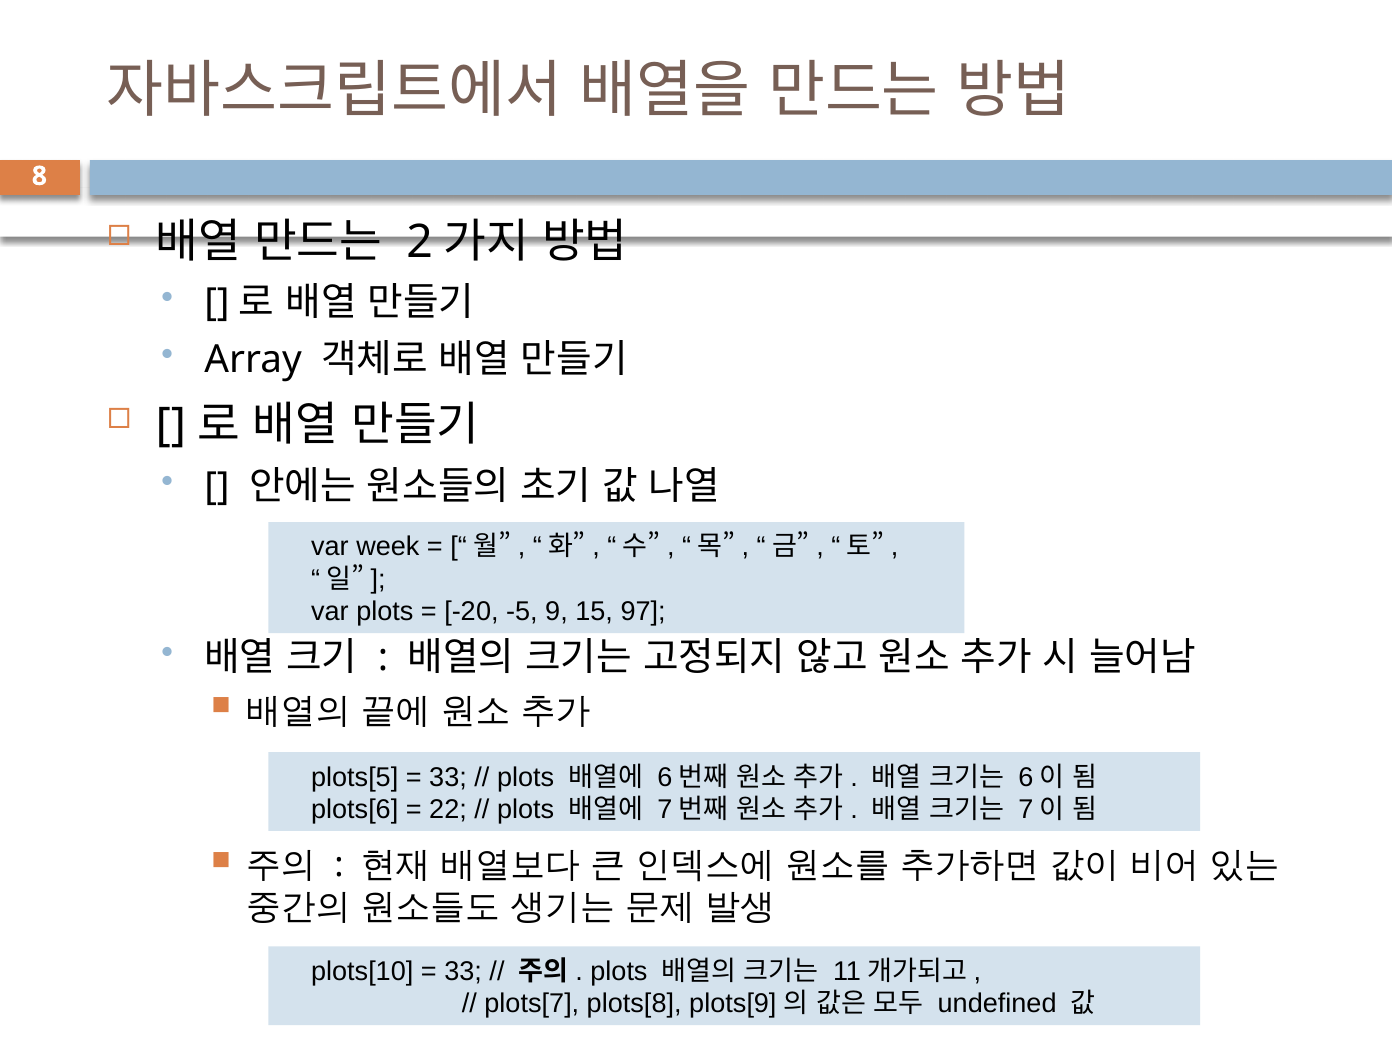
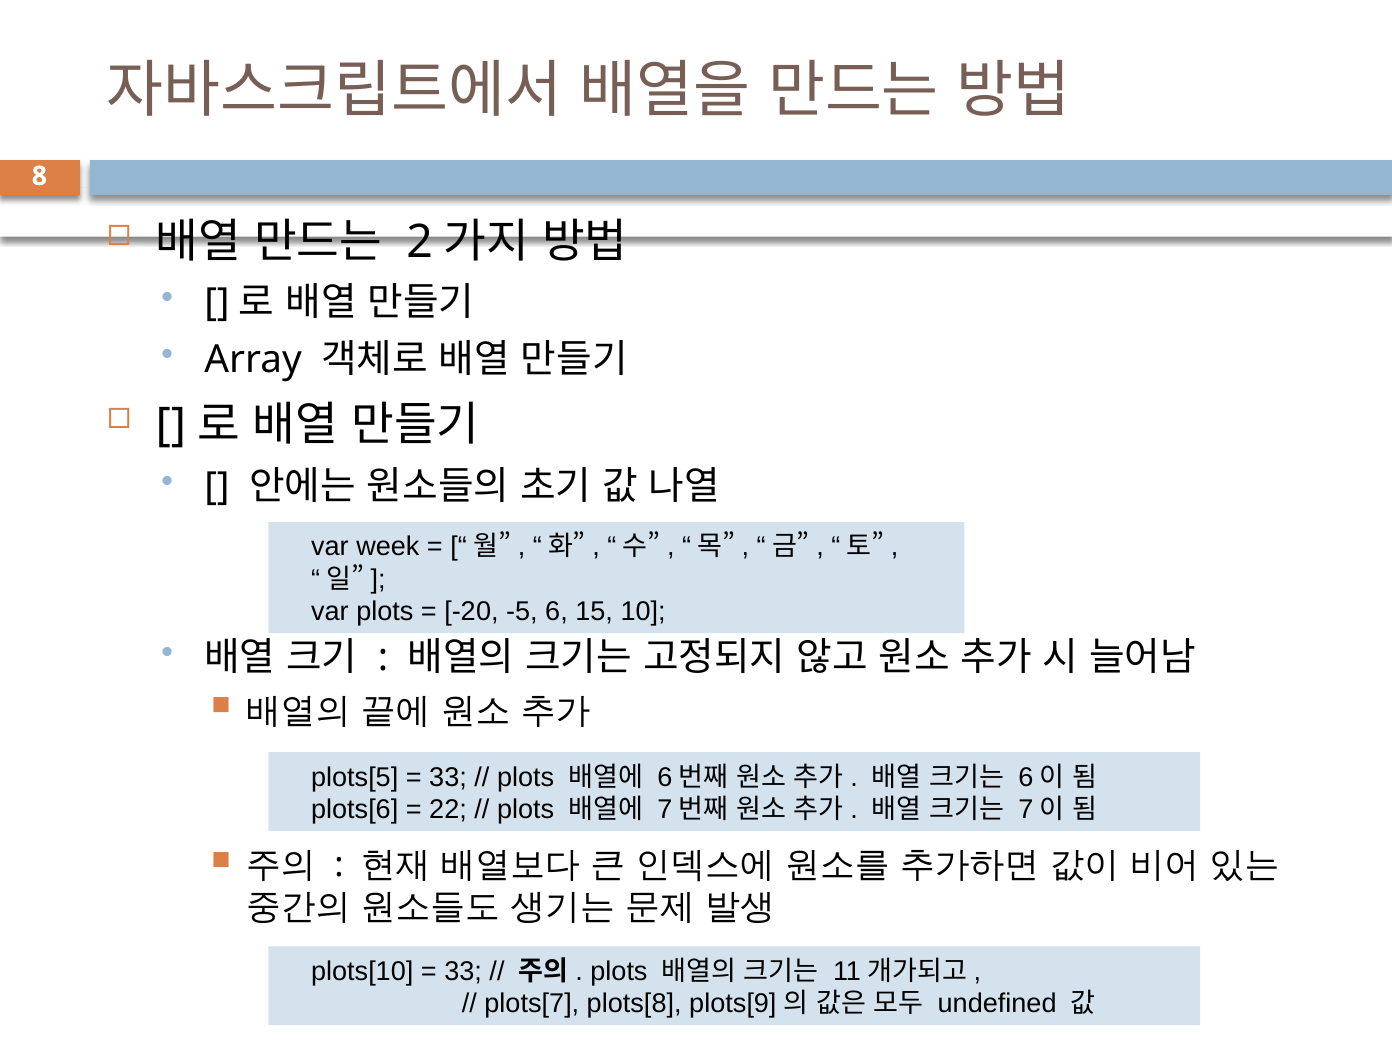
9: 9 -> 6
97: 97 -> 10
